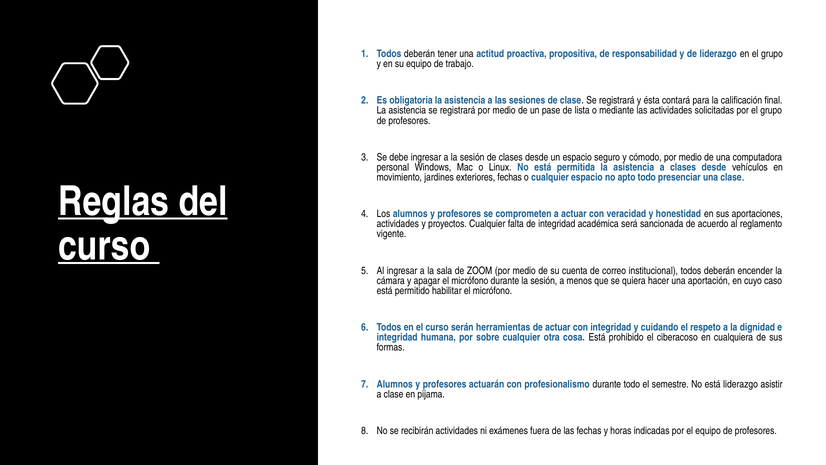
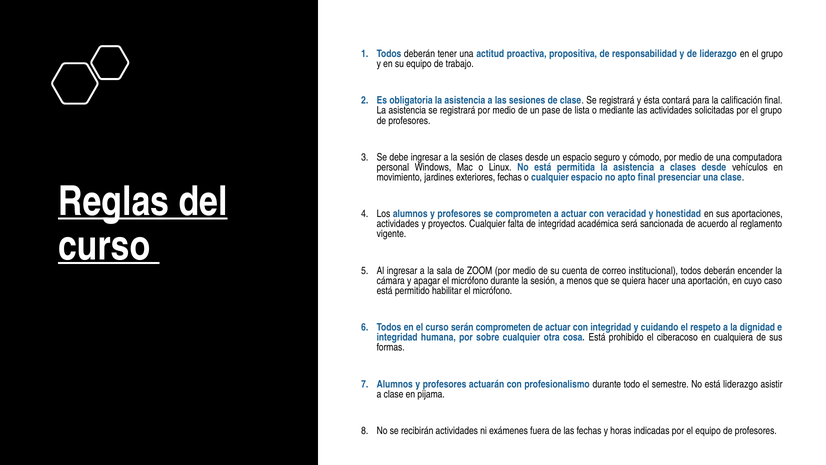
apto todo: todo -> final
serán herramientas: herramientas -> comprometen
